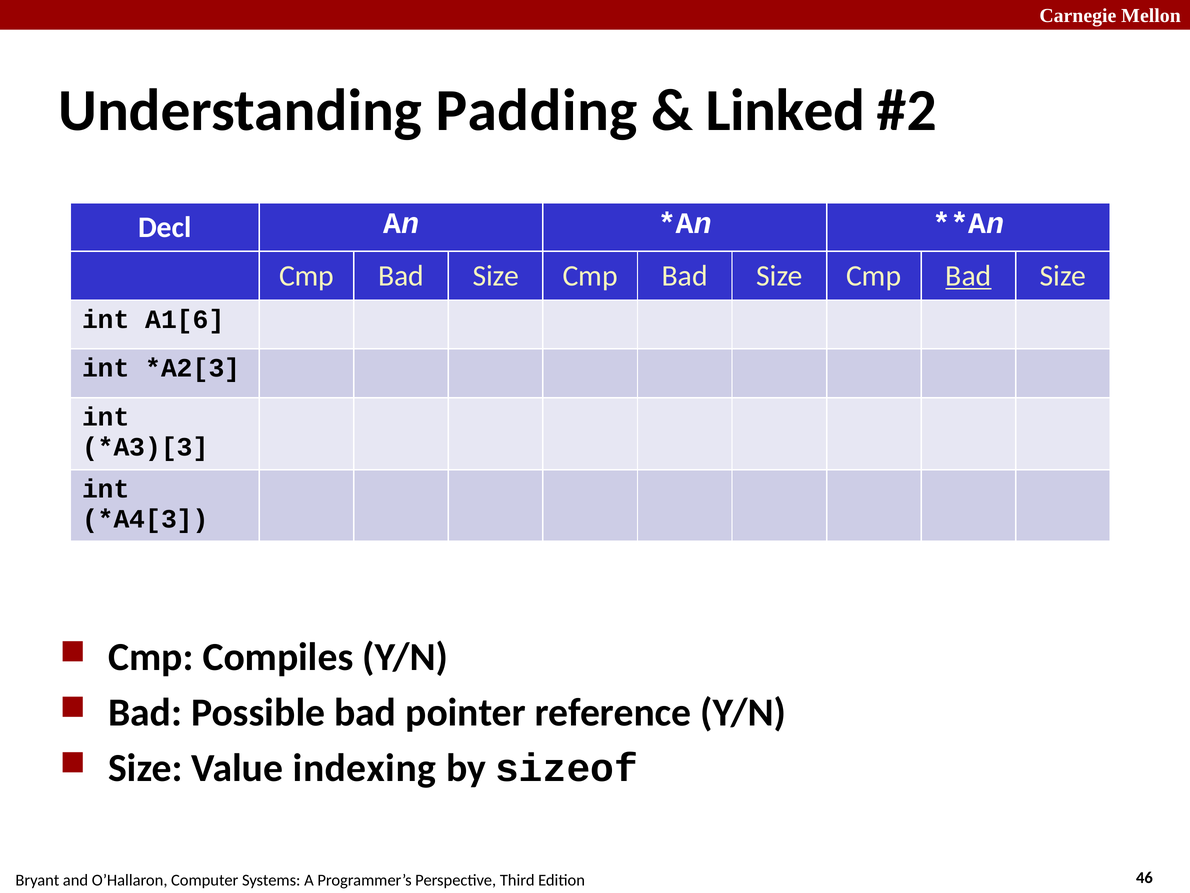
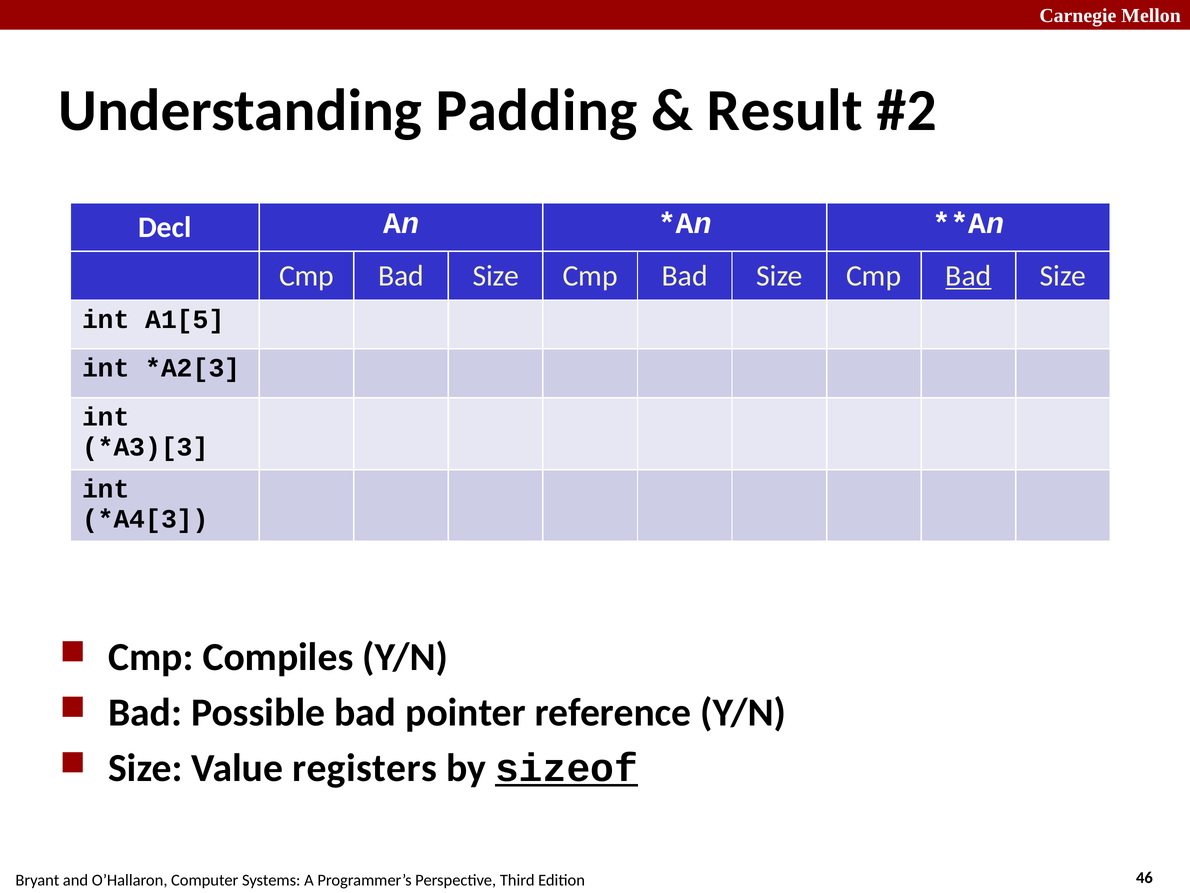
Linked: Linked -> Result
A1[6: A1[6 -> A1[5
indexing: indexing -> registers
sizeof underline: none -> present
